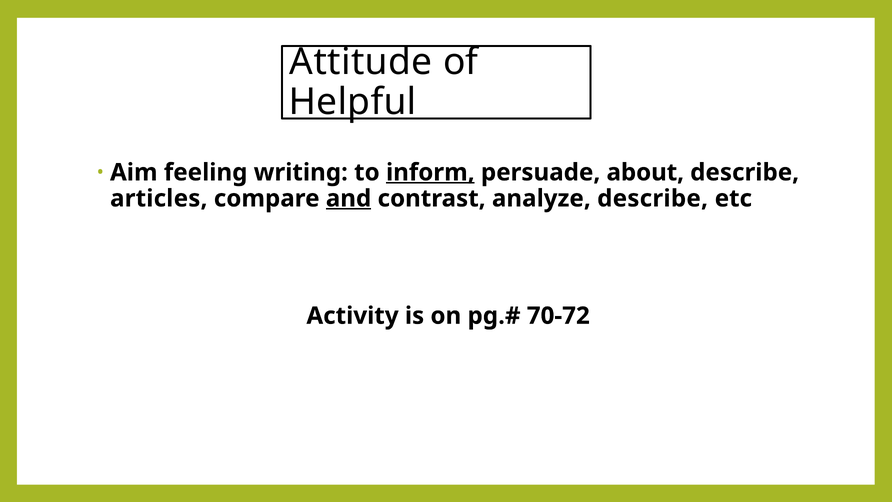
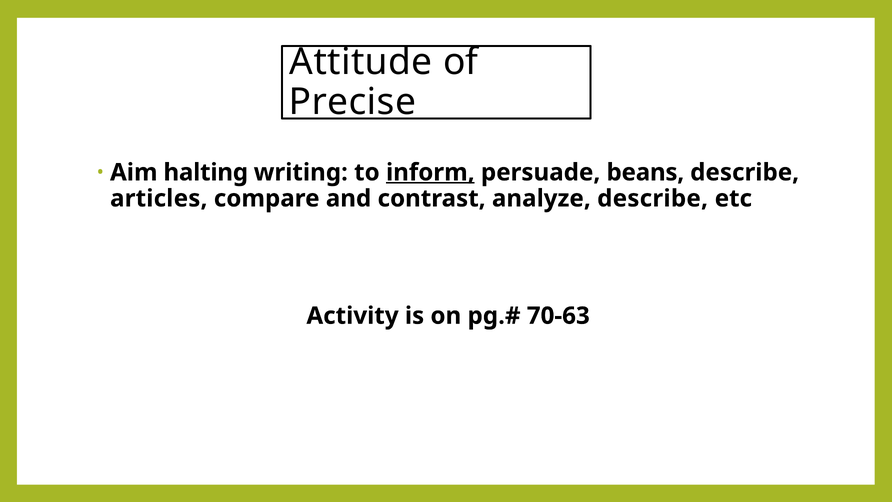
Helpful: Helpful -> Precise
feeling: feeling -> halting
about: about -> beans
and underline: present -> none
70-72: 70-72 -> 70-63
